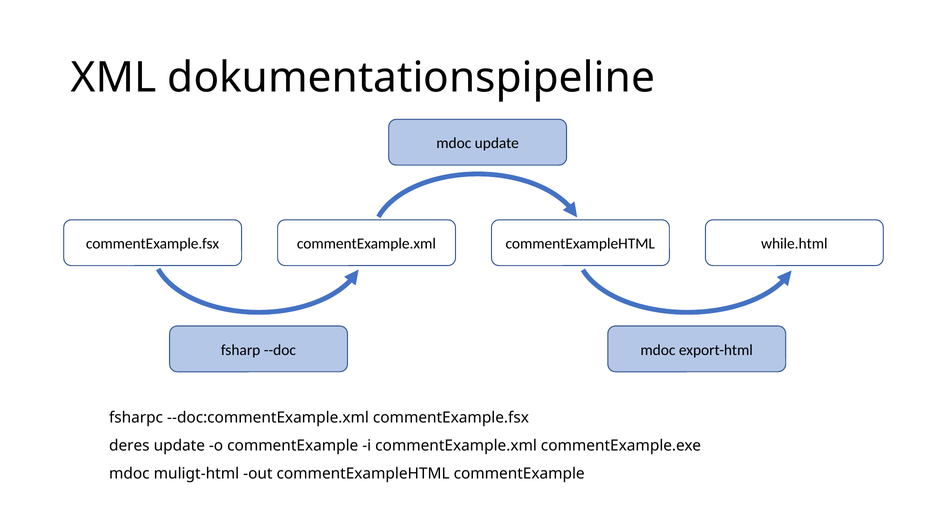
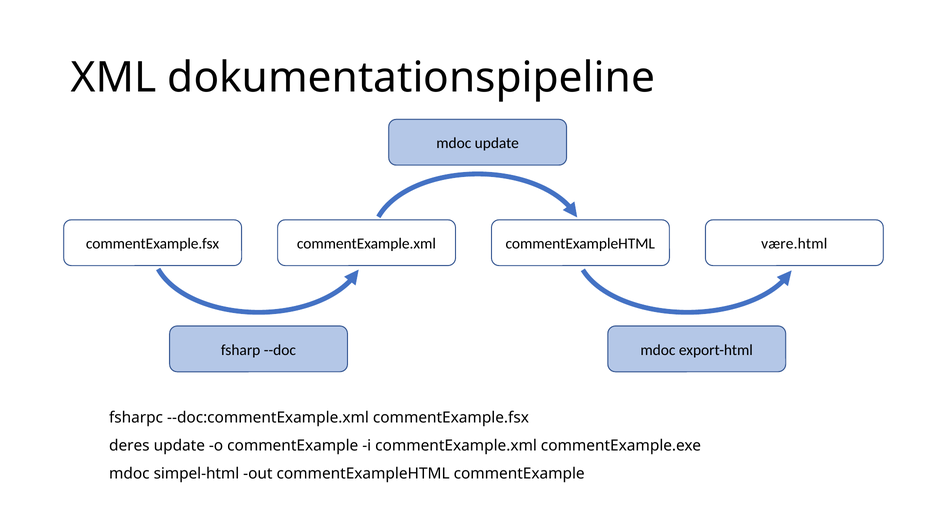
while.html: while.html -> være.html
muligt-html: muligt-html -> simpel-html
